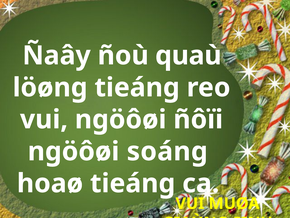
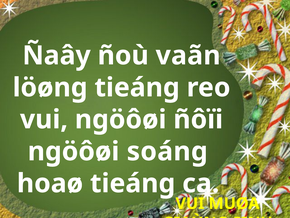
quaù: quaù -> vaãn
